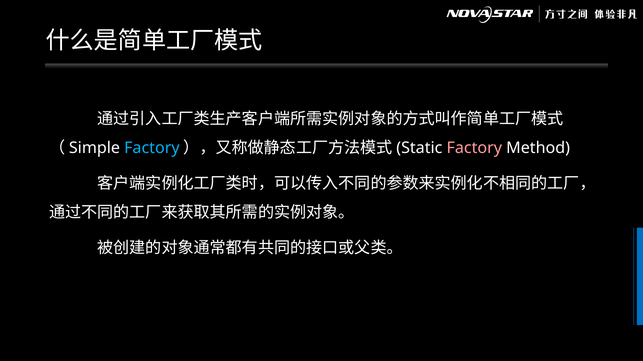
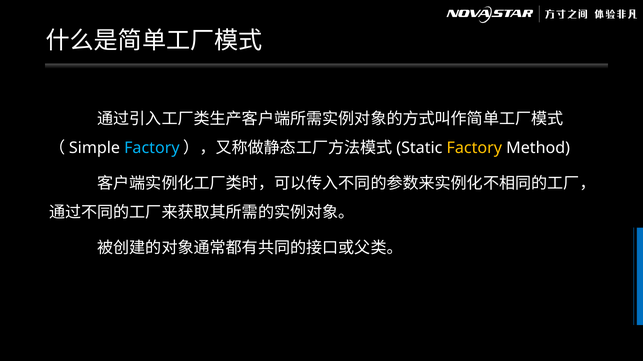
Factory at (474, 148) colour: pink -> yellow
